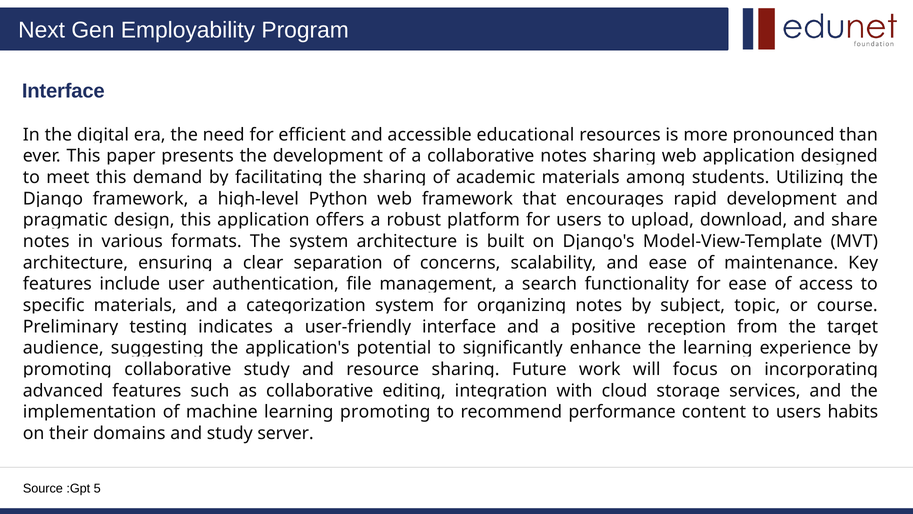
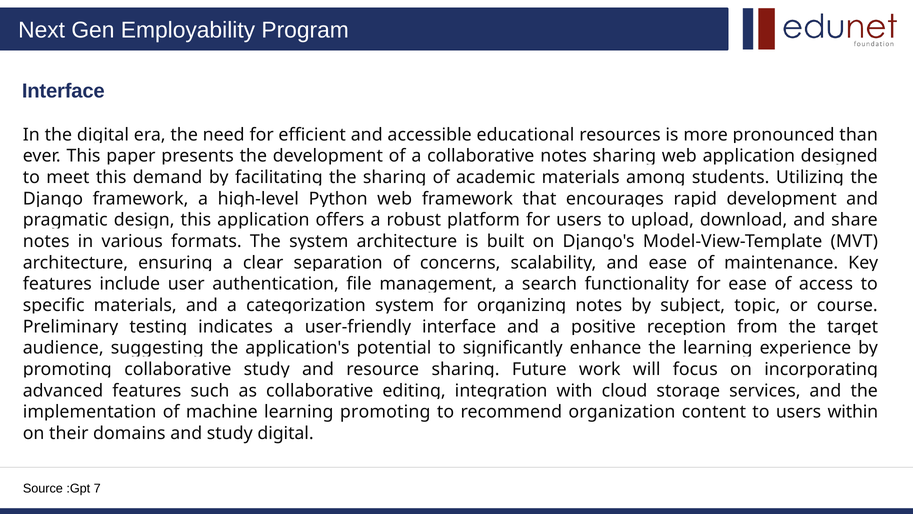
performance: performance -> organization
habits: habits -> within
study server: server -> digital
5: 5 -> 7
